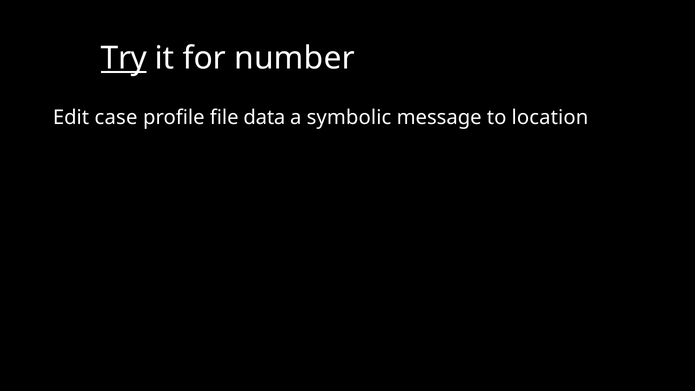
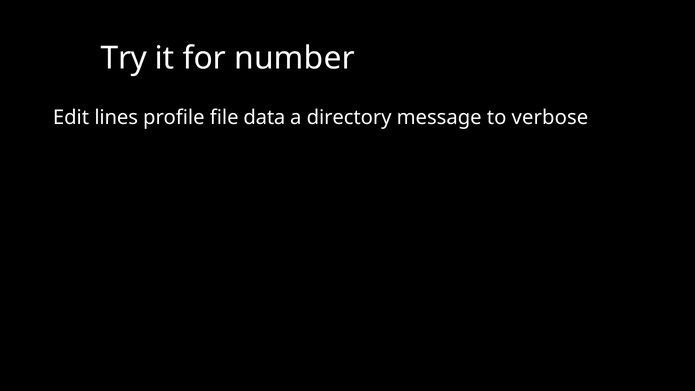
Try underline: present -> none
case: case -> lines
symbolic: symbolic -> directory
location: location -> verbose
